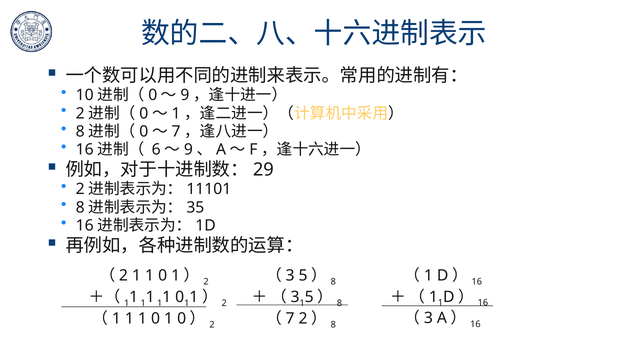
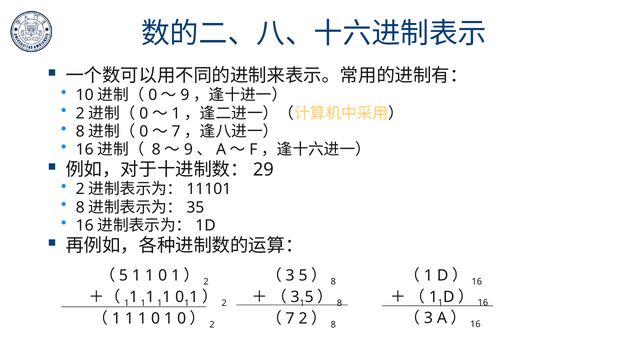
6 at (156, 150): 6 -> 8
2 at (123, 276): 2 -> 5
